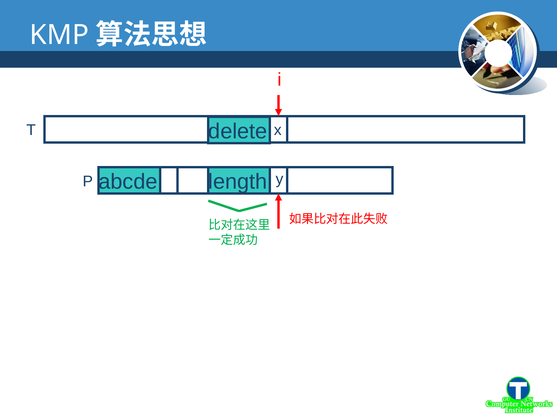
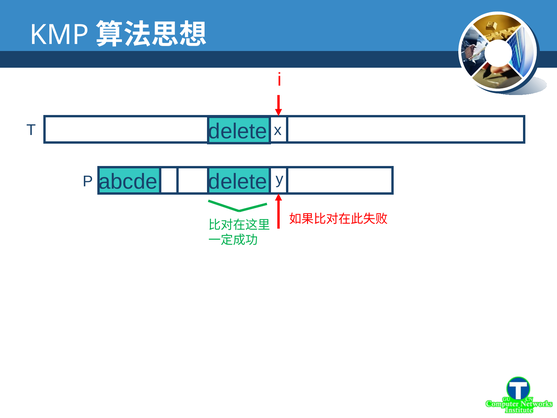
abcde length: length -> delete
